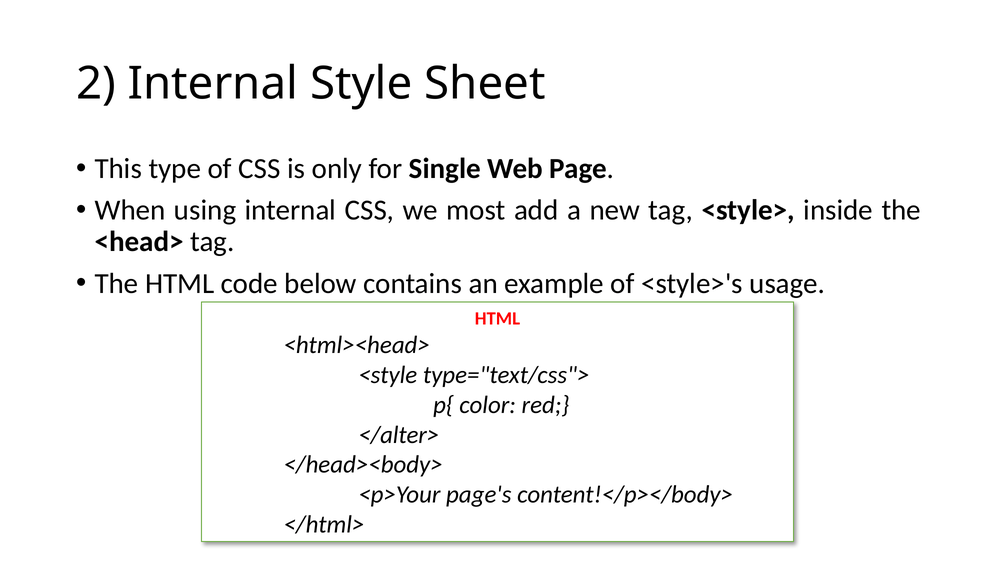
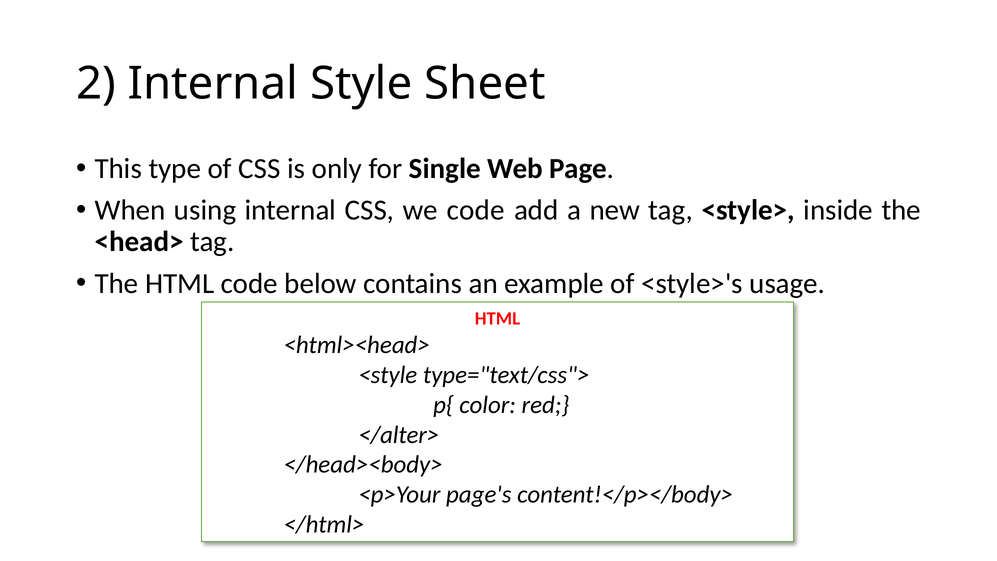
we most: most -> code
